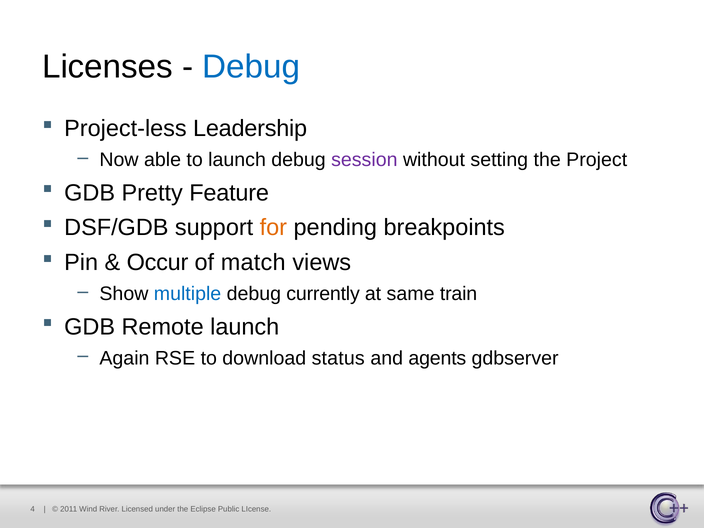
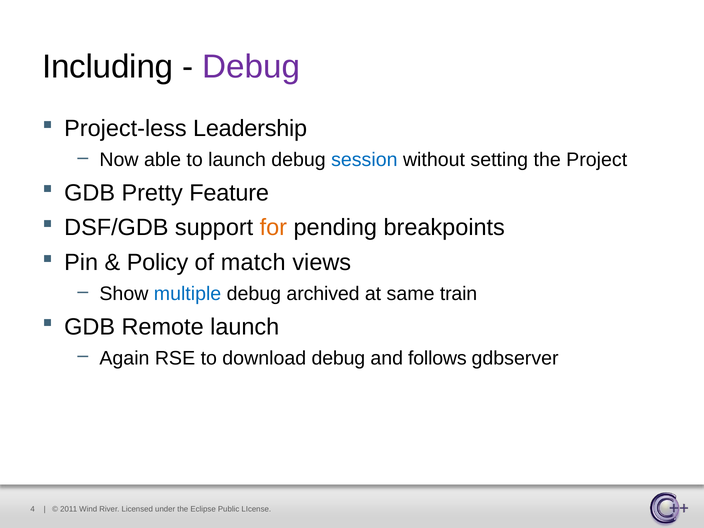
Licenses: Licenses -> Including
Debug at (251, 67) colour: blue -> purple
session colour: purple -> blue
Occur: Occur -> Policy
currently: currently -> archived
download status: status -> debug
agents: agents -> follows
